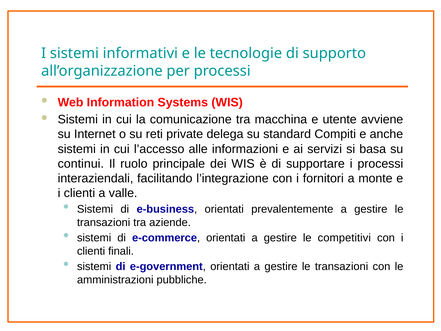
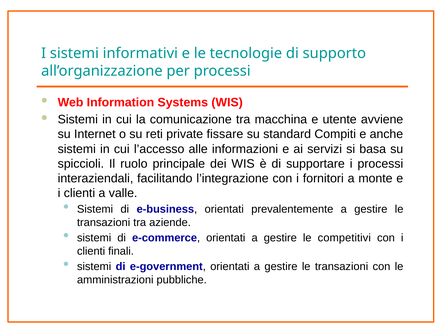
delega: delega -> fissare
continui: continui -> spiccioli
